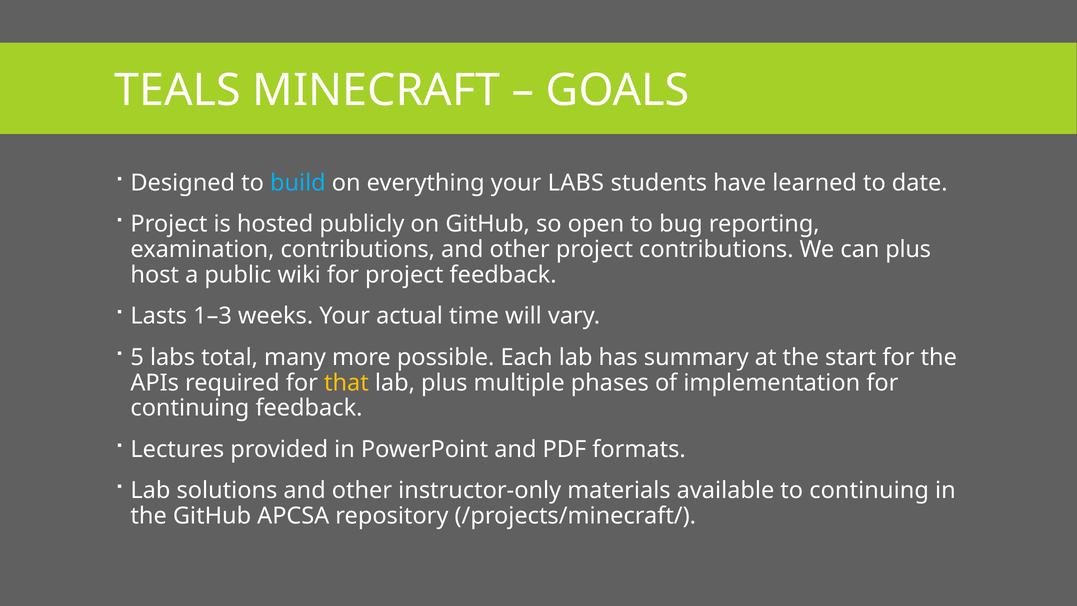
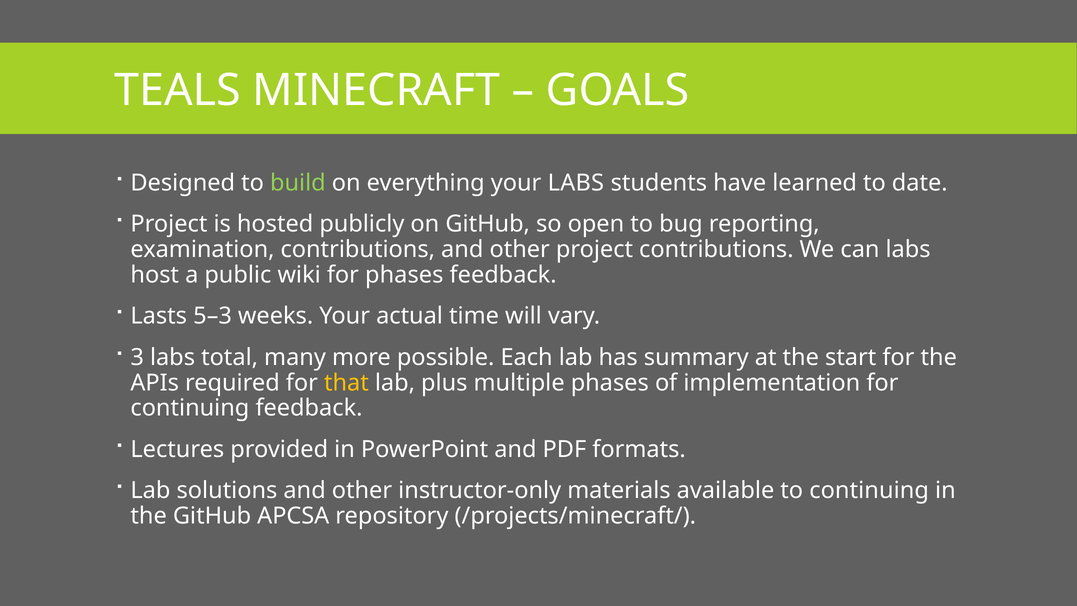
build colour: light blue -> light green
can plus: plus -> labs
for project: project -> phases
1–3: 1–3 -> 5–3
5: 5 -> 3
